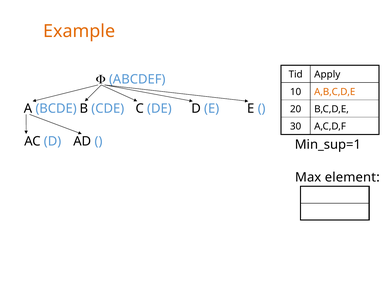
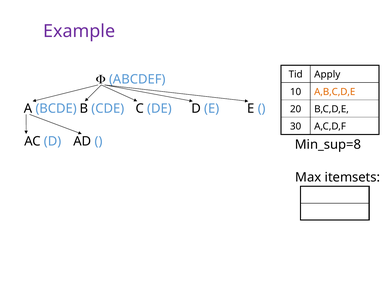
Example colour: orange -> purple
Min_sup=1: Min_sup=1 -> Min_sup=8
element: element -> itemsets
